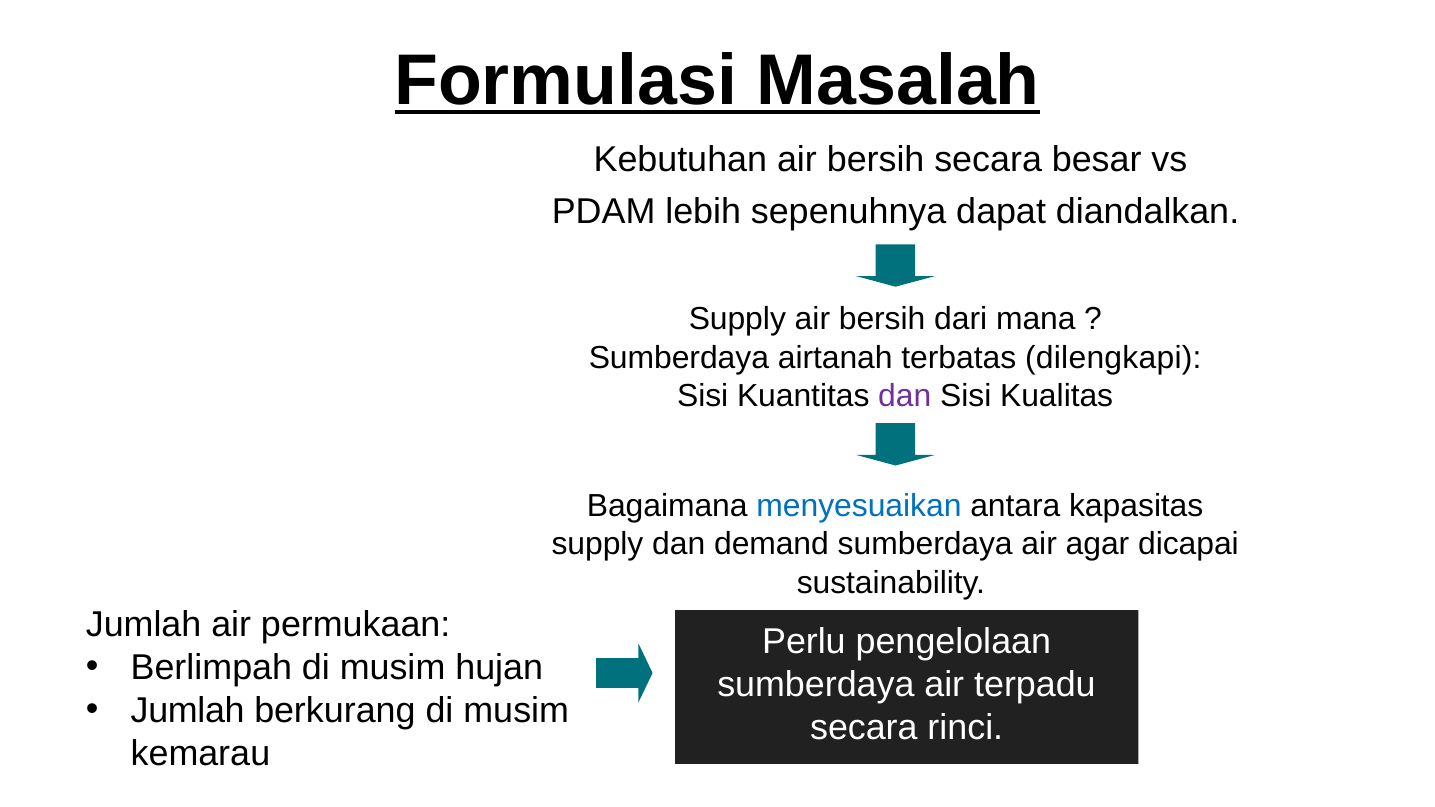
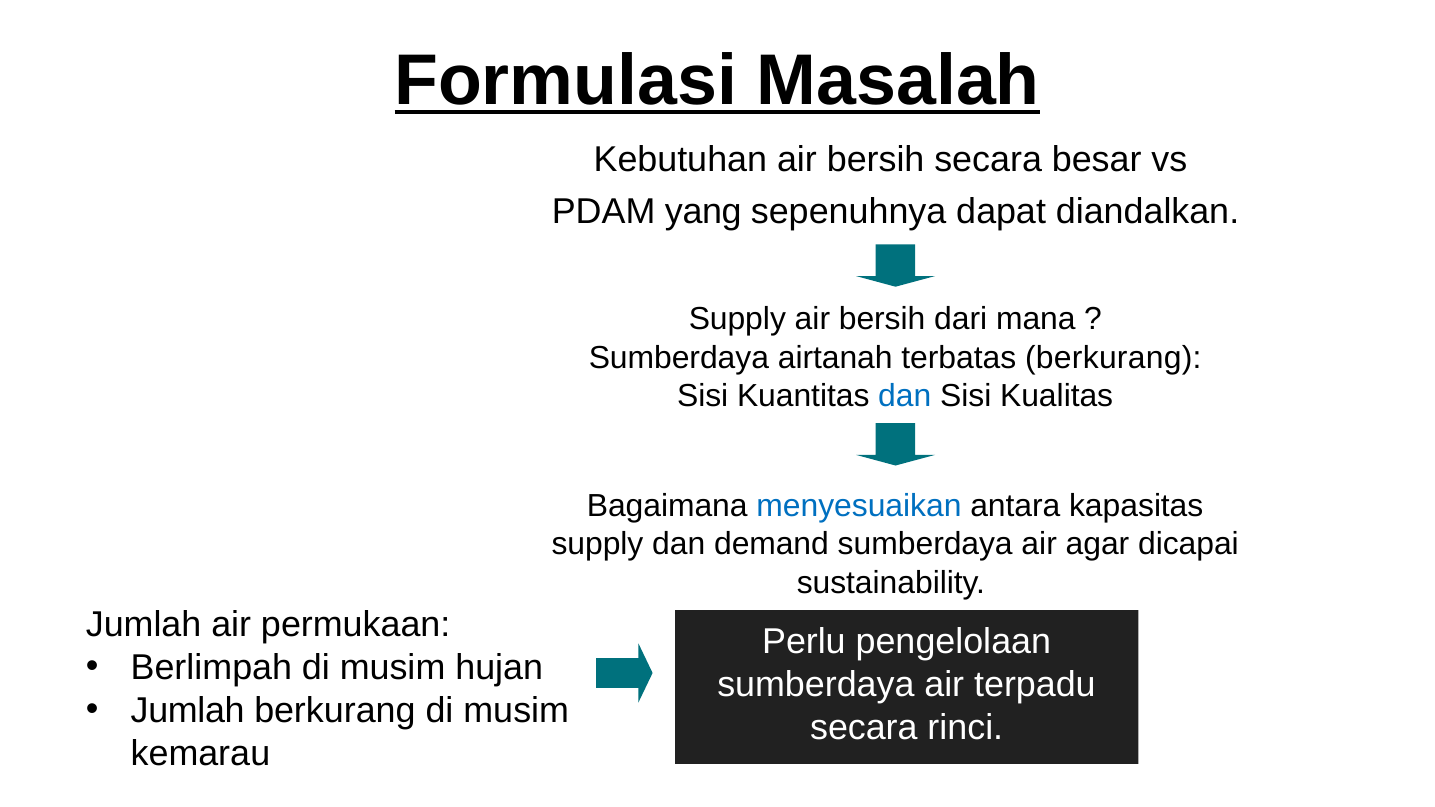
lebih: lebih -> yang
terbatas dilengkapi: dilengkapi -> berkurang
dan at (905, 396) colour: purple -> blue
